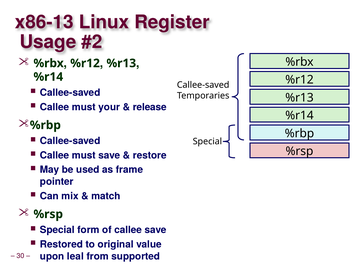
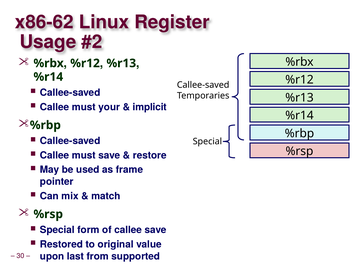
x86-13: x86-13 -> x86-62
release: release -> implicit
leal: leal -> last
